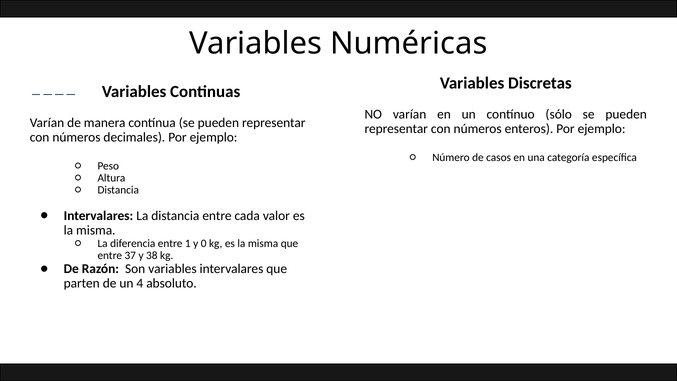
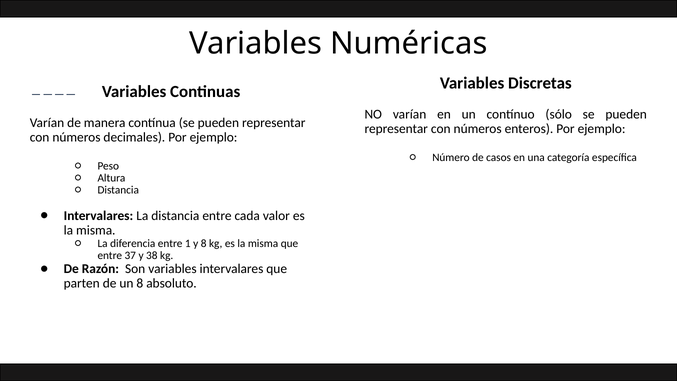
y 0: 0 -> 8
un 4: 4 -> 8
